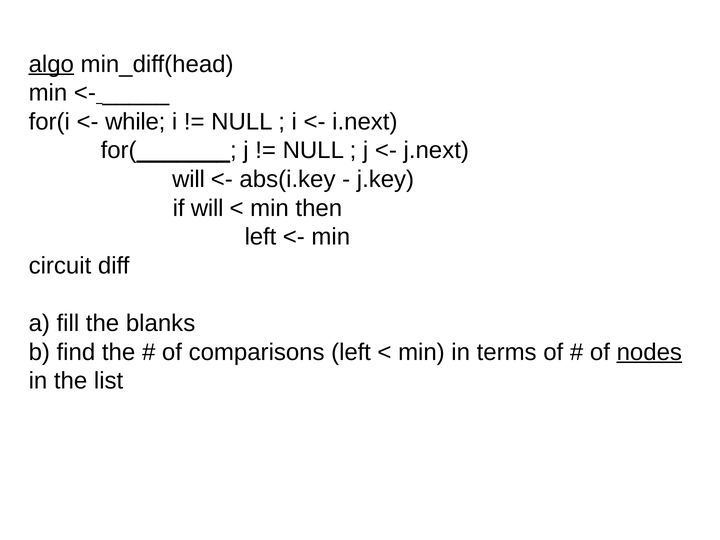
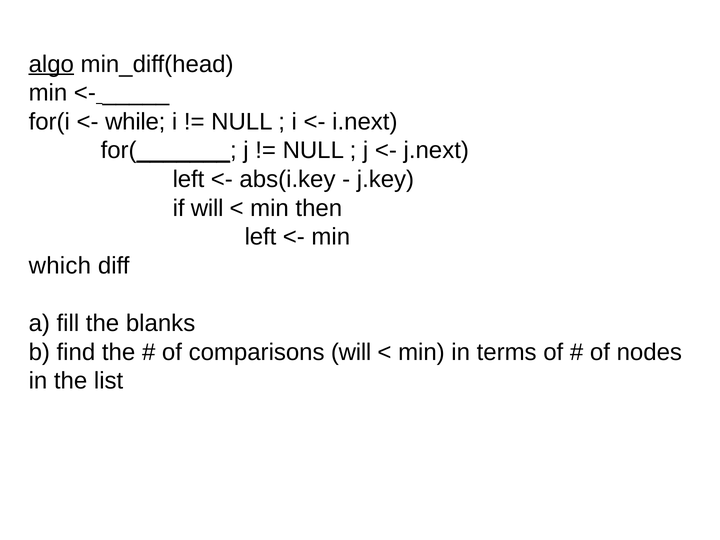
will at (189, 179): will -> left
circuit: circuit -> which
comparisons left: left -> will
nodes underline: present -> none
